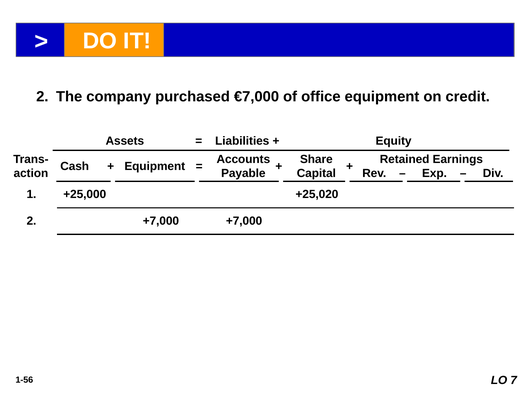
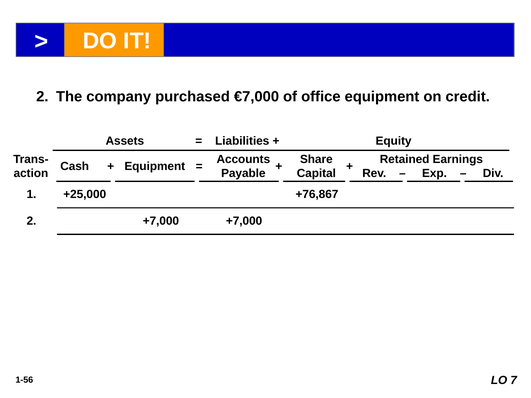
+25,020: +25,020 -> +76,867
